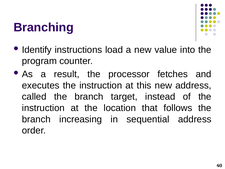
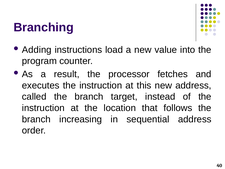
Identify: Identify -> Adding
